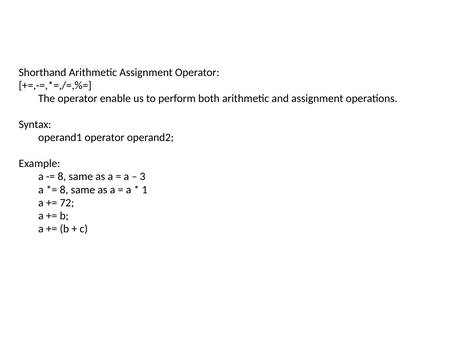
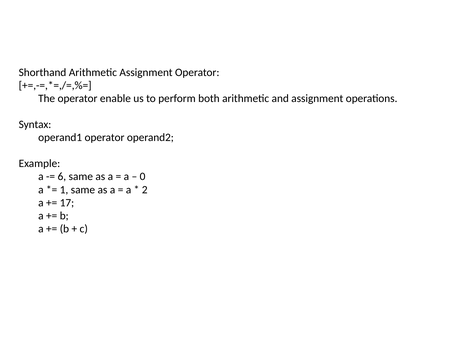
8 at (62, 176): 8 -> 6
3: 3 -> 0
8 at (64, 189): 8 -> 1
1: 1 -> 2
72: 72 -> 17
